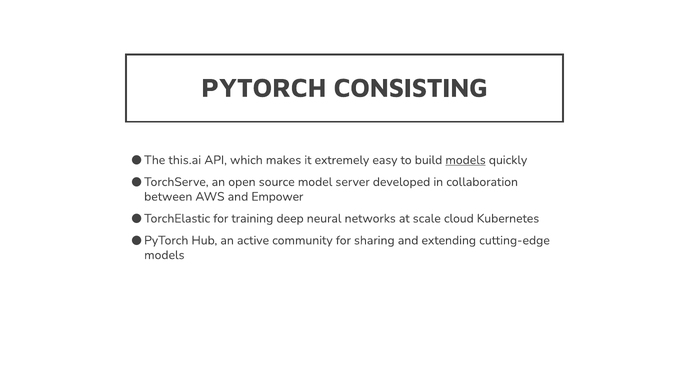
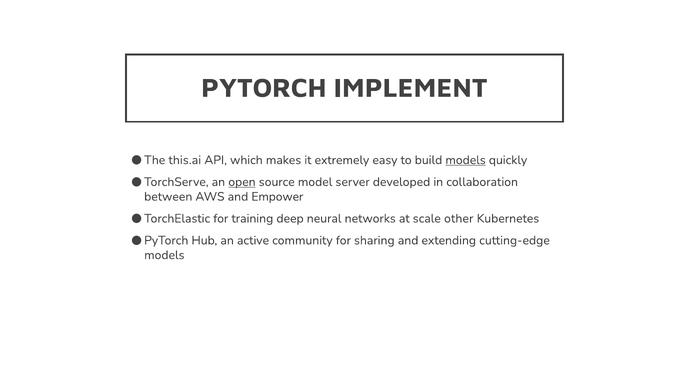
CONSISTING: CONSISTING -> IMPLEMENT
open underline: none -> present
cloud: cloud -> other
